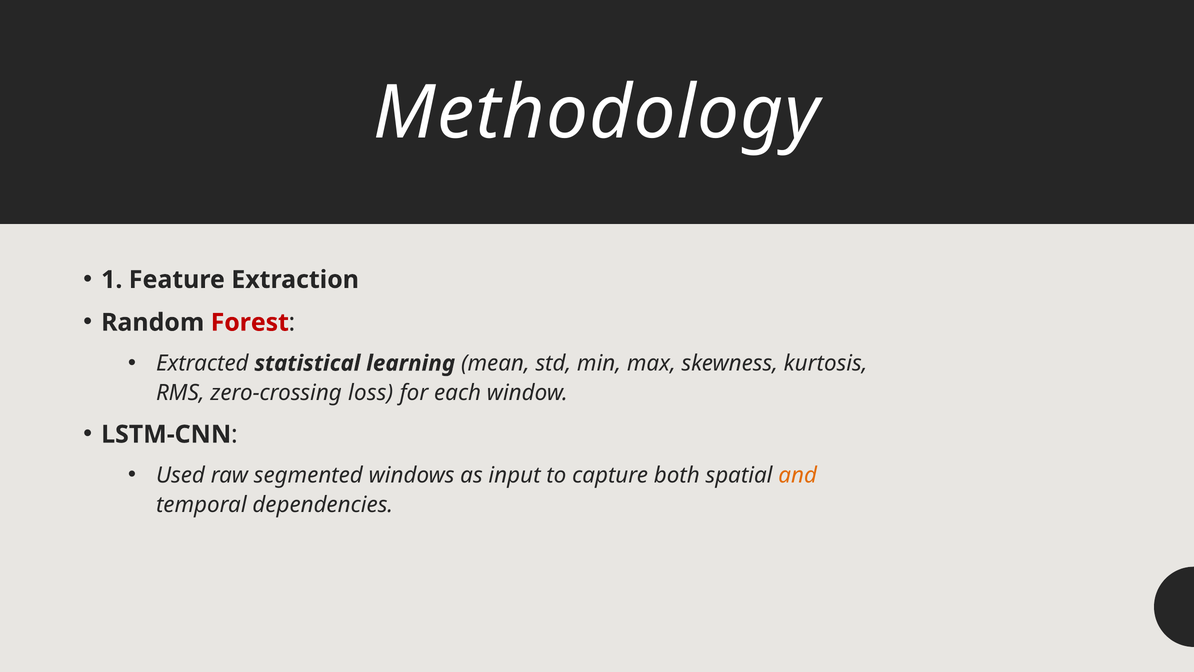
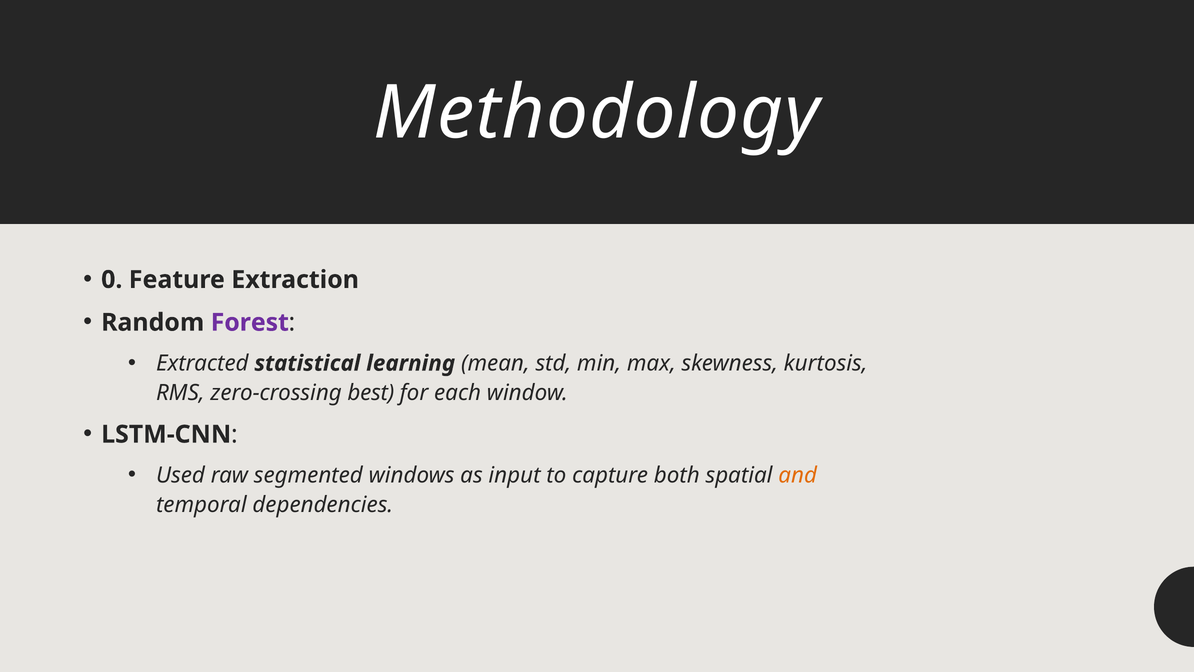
1: 1 -> 0
Forest colour: red -> purple
loss: loss -> best
